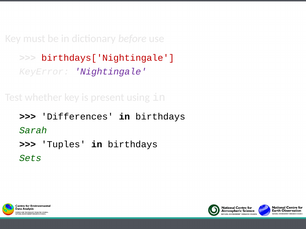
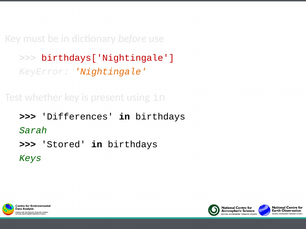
Nightingale colour: purple -> orange
Tuples: Tuples -> Stored
Sets: Sets -> Keys
